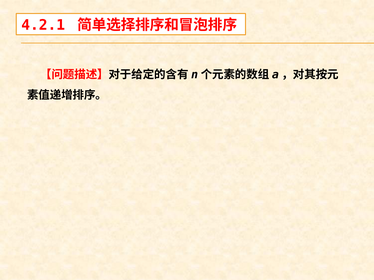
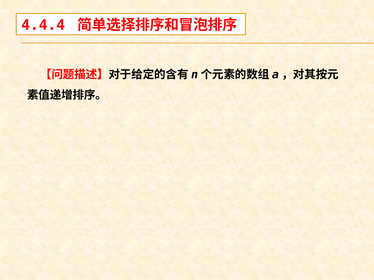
4.2.1: 4.2.1 -> 4.4.4
